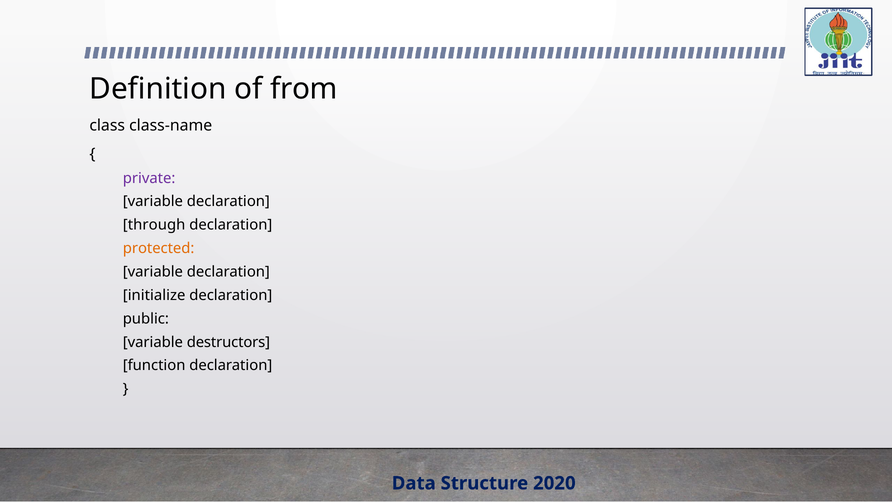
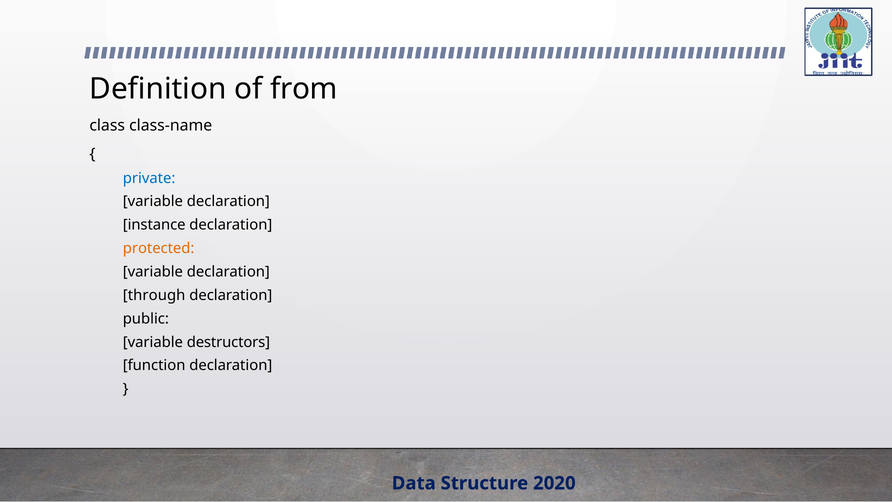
private colour: purple -> blue
through: through -> instance
initialize: initialize -> through
